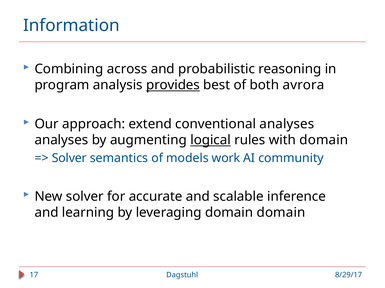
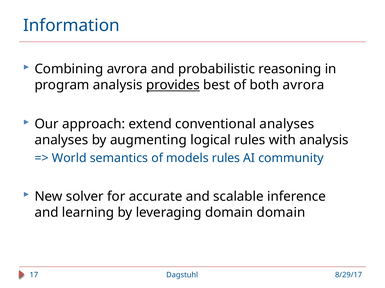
Combining across: across -> avrora
logical underline: present -> none
with domain: domain -> analysis
Solver at (69, 158): Solver -> World
models work: work -> rules
